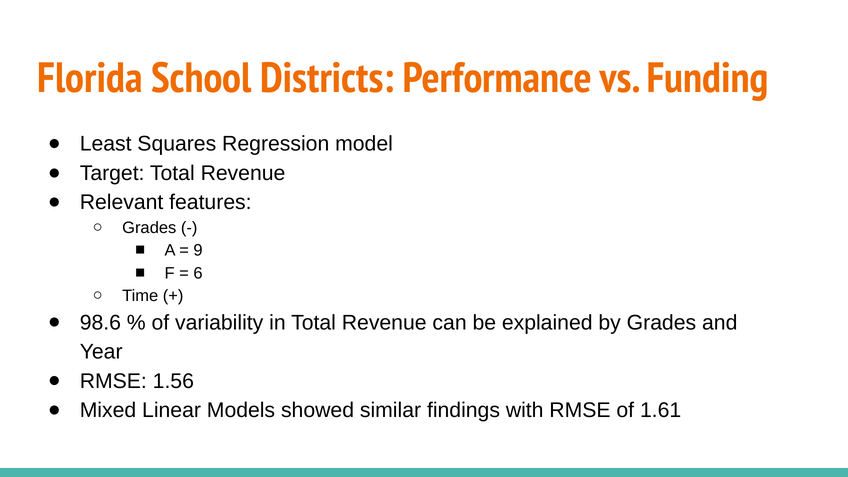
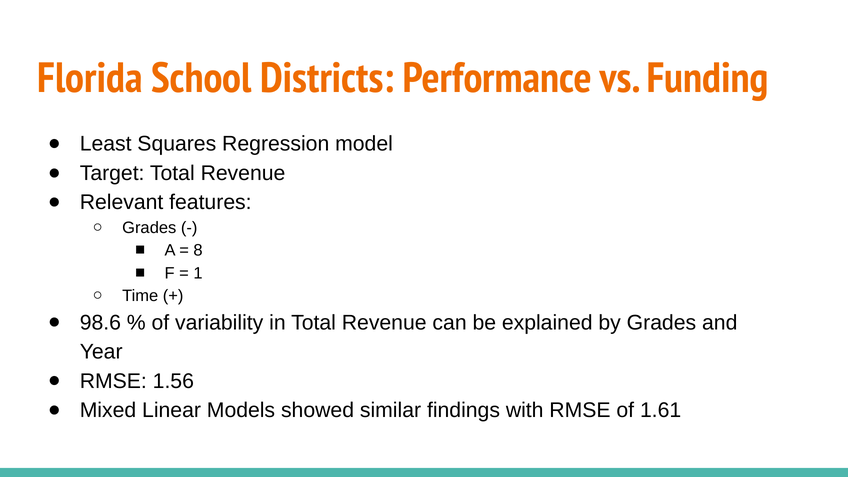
9: 9 -> 8
6: 6 -> 1
